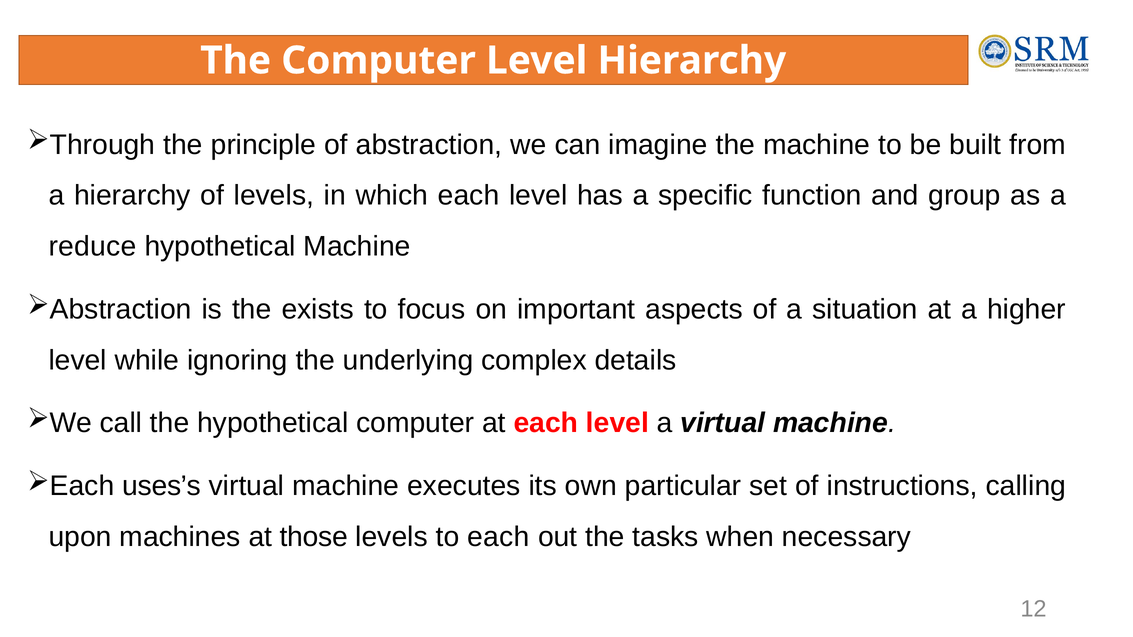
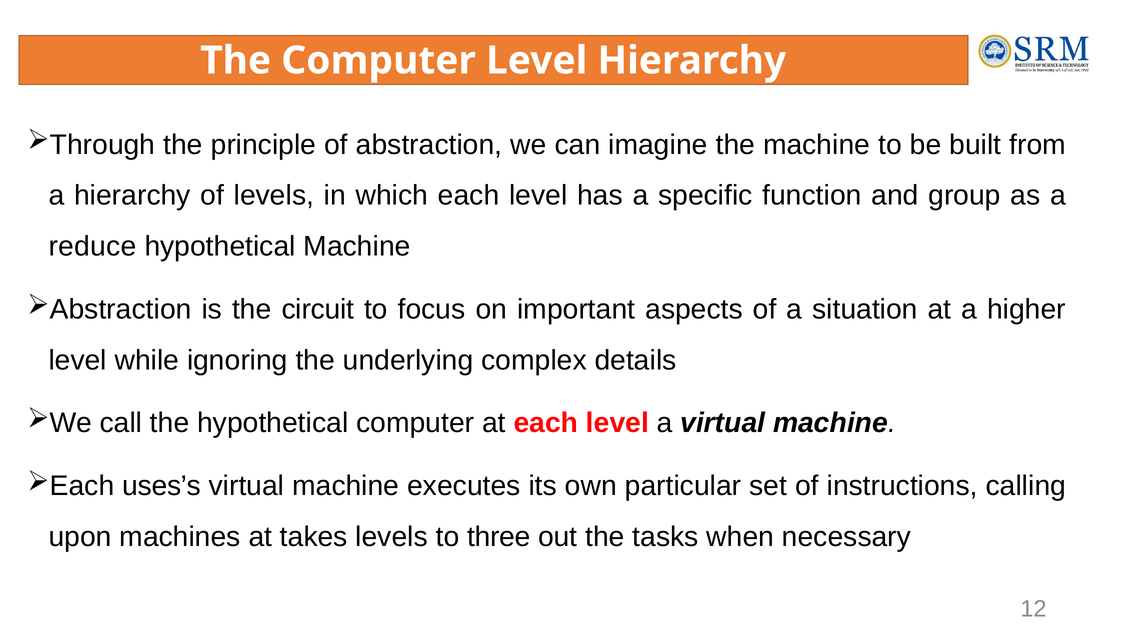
exists: exists -> circuit
those: those -> takes
to each: each -> three
